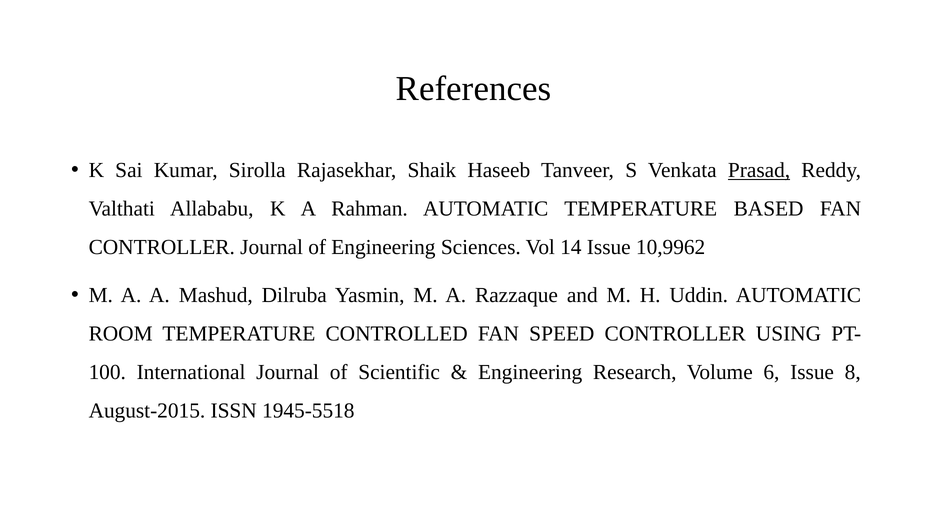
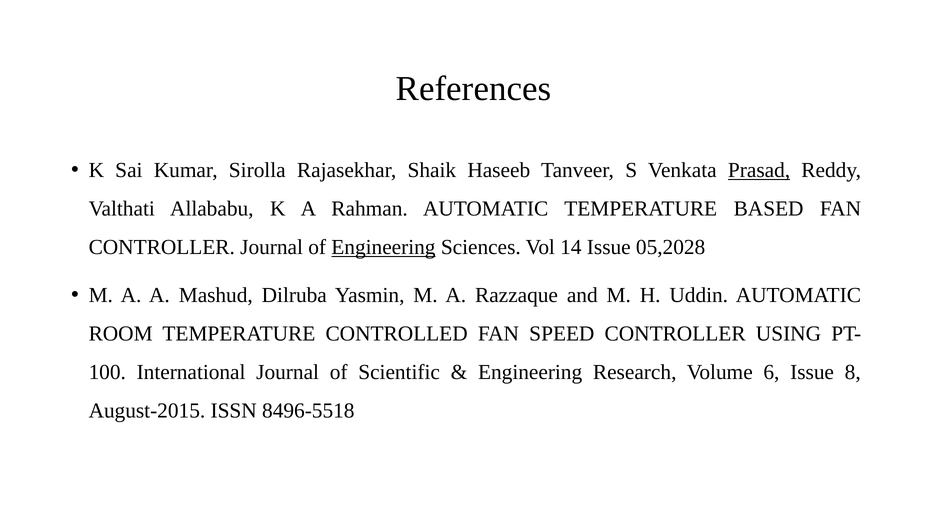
Engineering at (383, 247) underline: none -> present
10,9962: 10,9962 -> 05,2028
1945-5518: 1945-5518 -> 8496-5518
